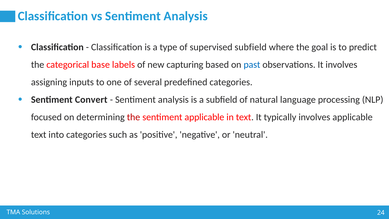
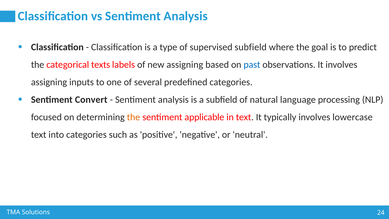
base: base -> texts
new capturing: capturing -> assigning
the at (134, 117) colour: red -> orange
involves applicable: applicable -> lowercase
